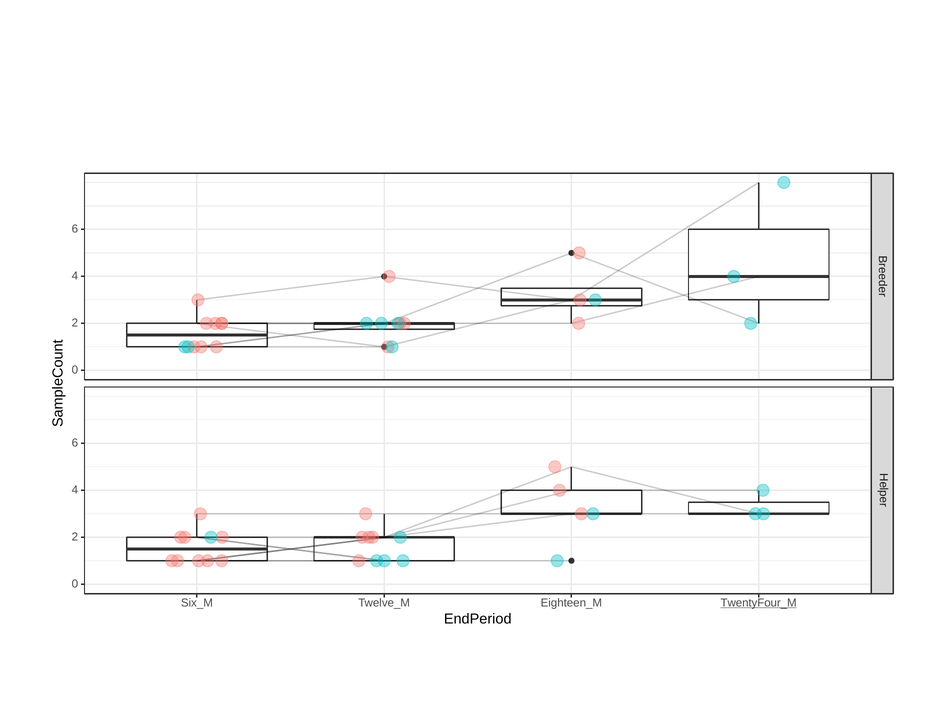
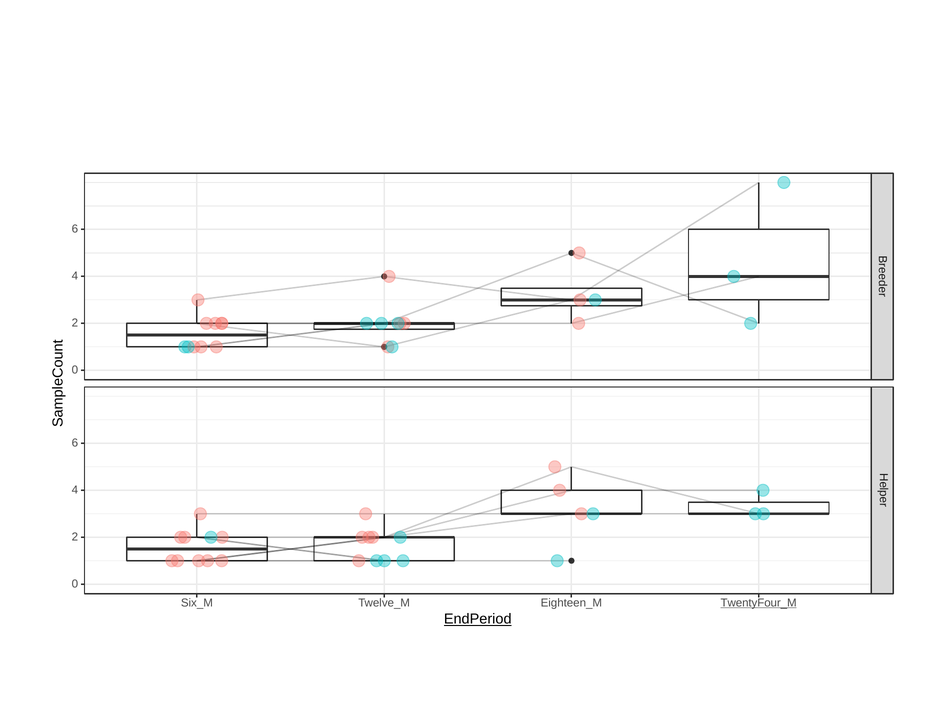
EndPeriod underline: none -> present
